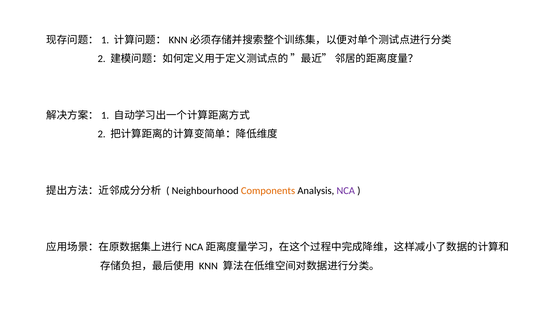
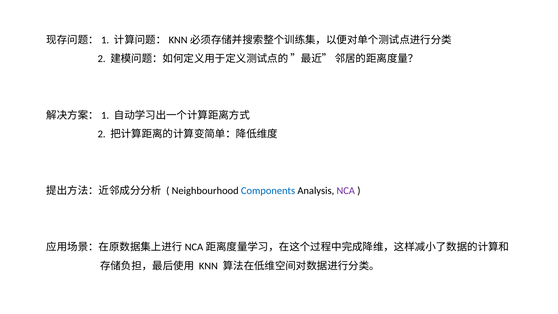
Components colour: orange -> blue
